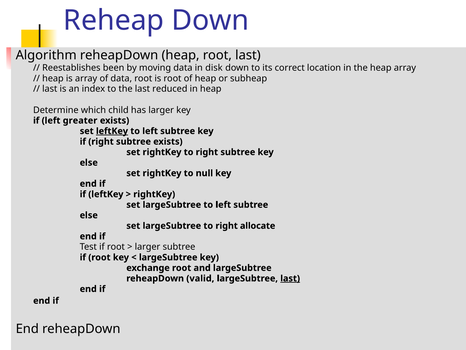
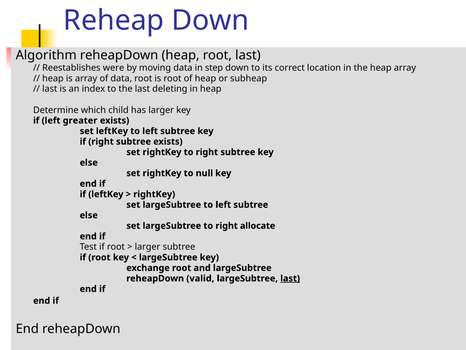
been: been -> were
disk: disk -> step
reduced: reduced -> deleting
leftKey at (112, 131) underline: present -> none
